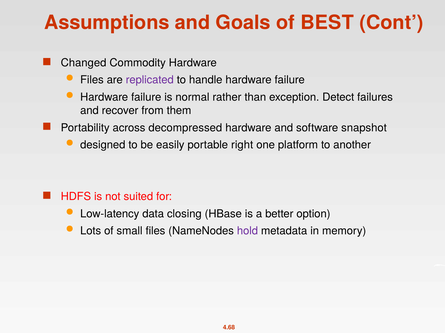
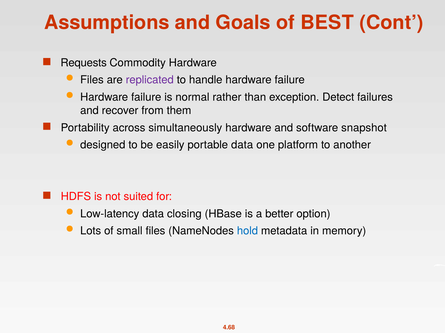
Changed: Changed -> Requests
decompressed: decompressed -> simultaneously
portable right: right -> data
hold colour: purple -> blue
